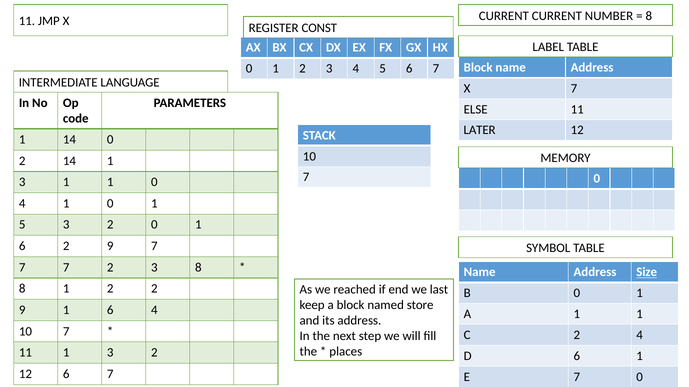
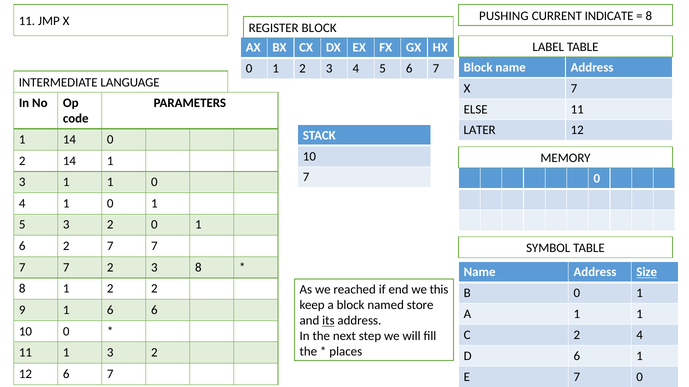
X CURRENT: CURRENT -> PUSHING
NUMBER: NUMBER -> INDICATE
REGISTER CONST: CONST -> BLOCK
6 2 9: 9 -> 7
last: last -> this
6 4: 4 -> 6
its underline: none -> present
7 at (66, 332): 7 -> 0
